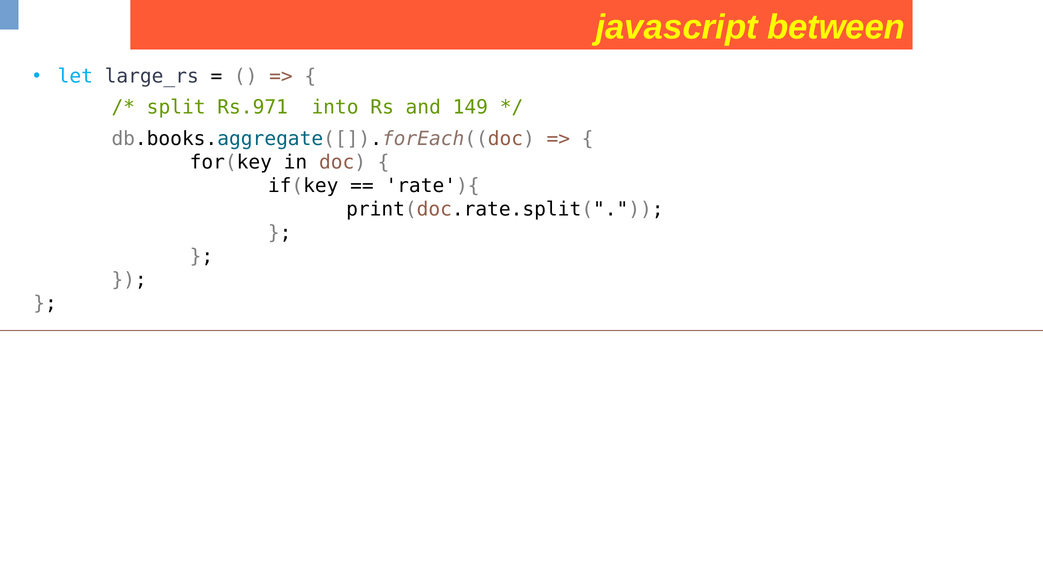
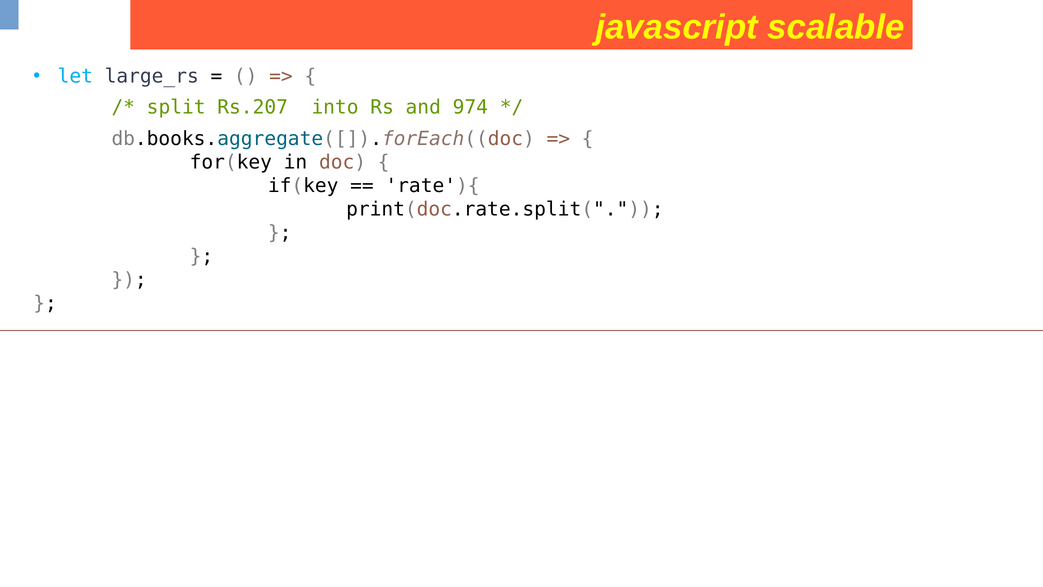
between: between -> scalable
Rs.971: Rs.971 -> Rs.207
149: 149 -> 974
